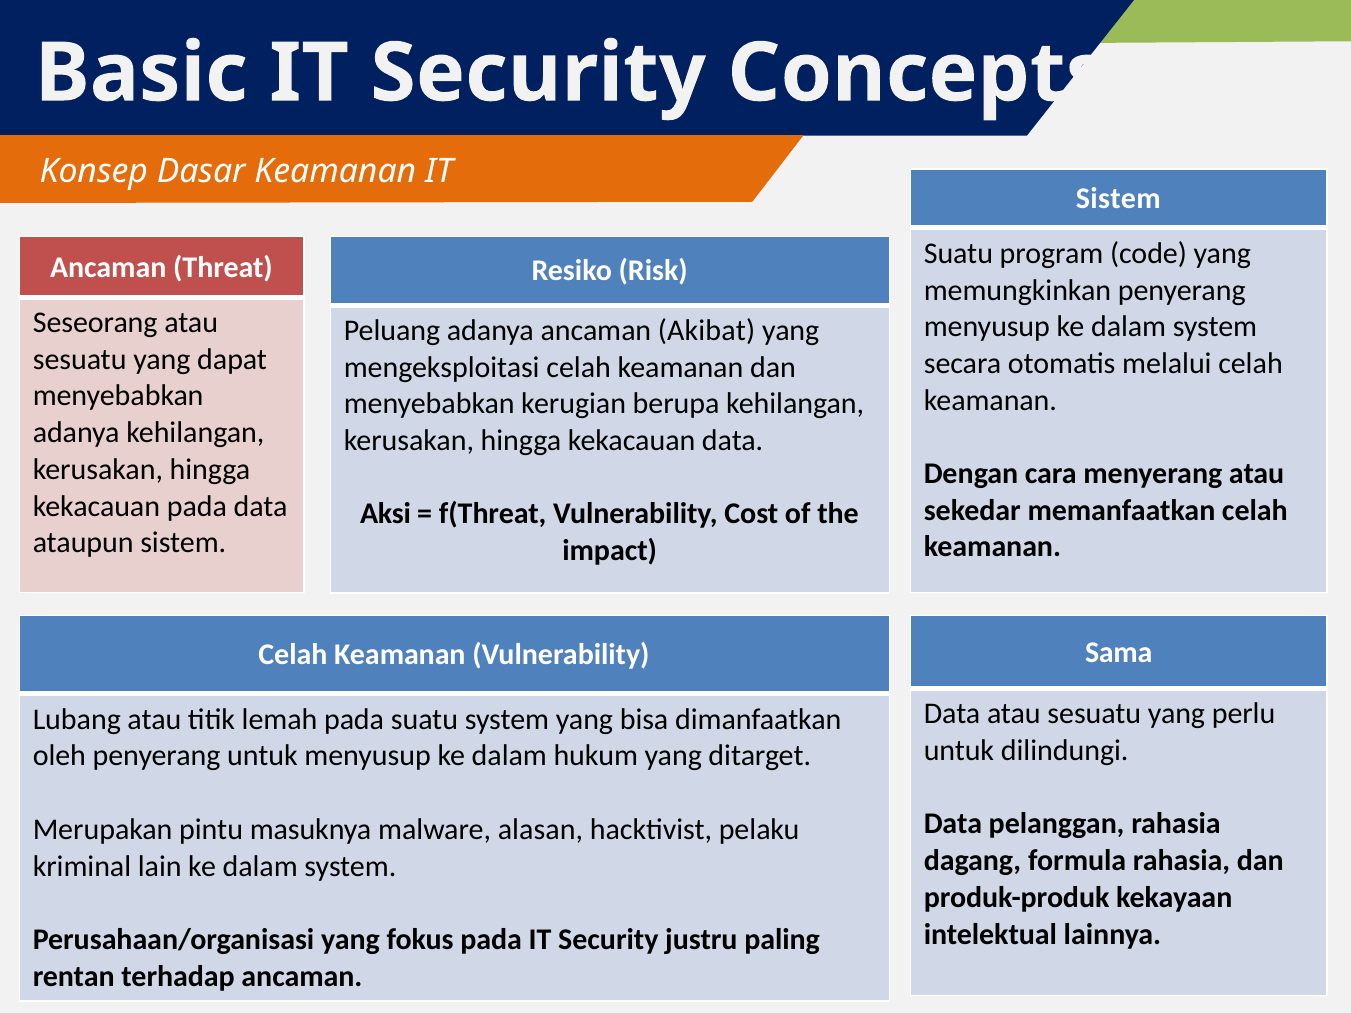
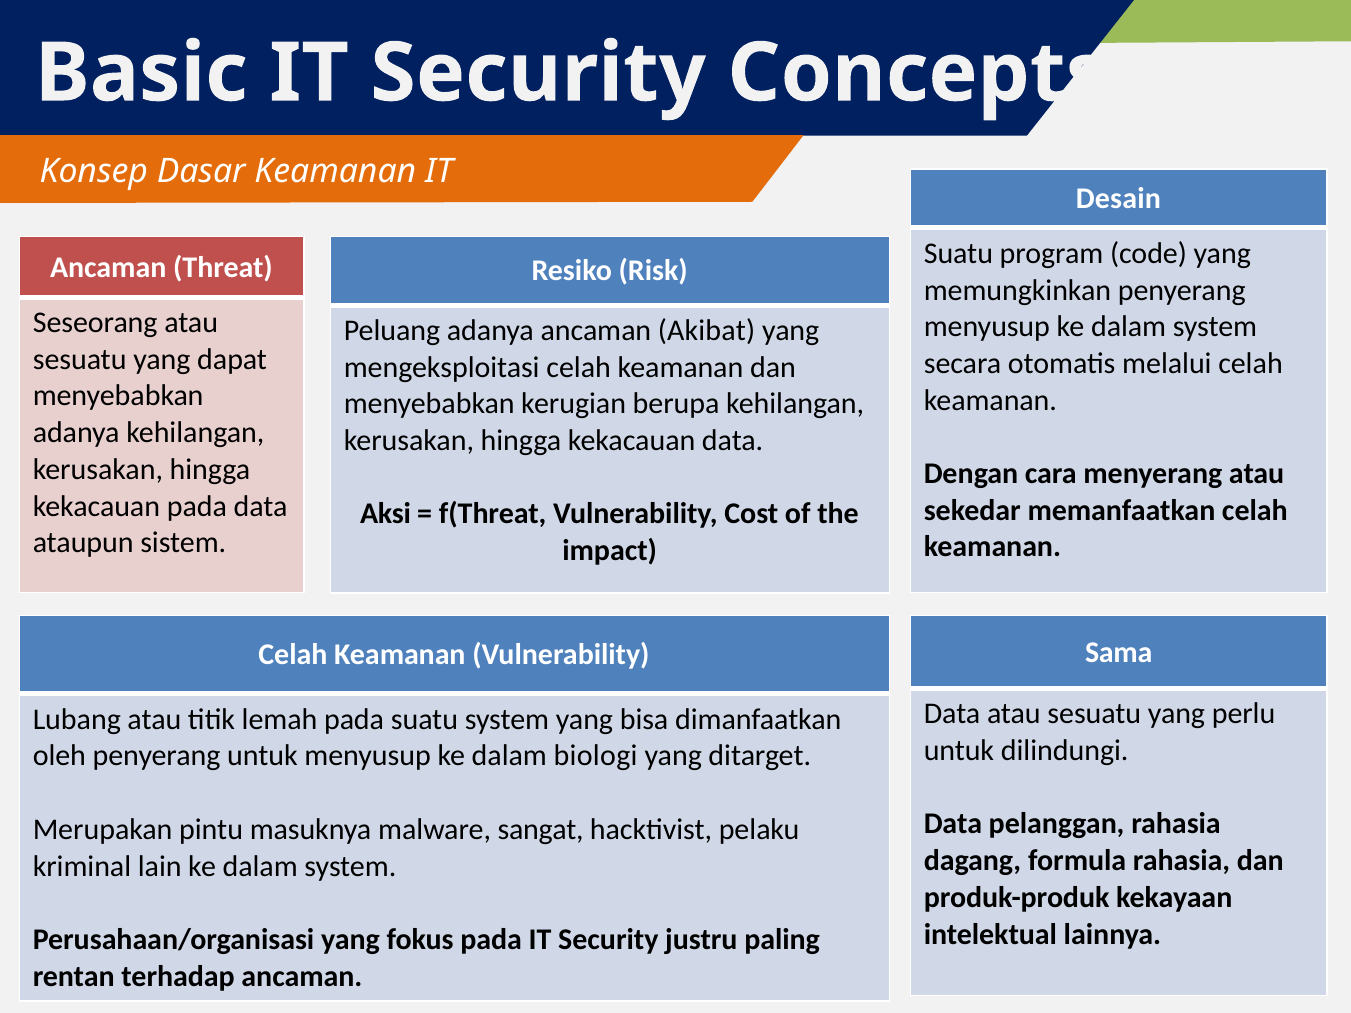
Sistem at (1118, 199): Sistem -> Desain
hukum: hukum -> biologi
alasan: alasan -> sangat
